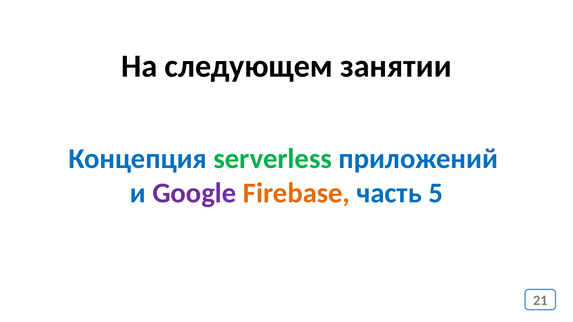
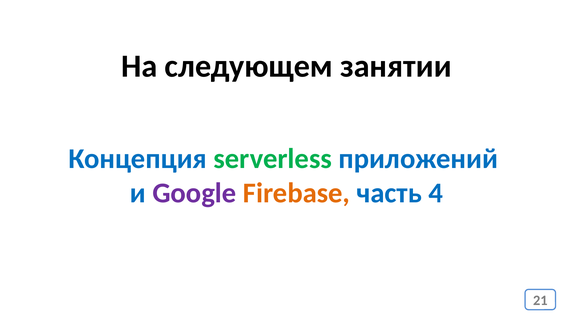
5: 5 -> 4
